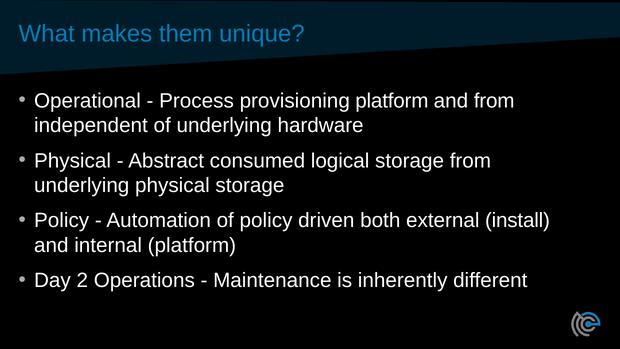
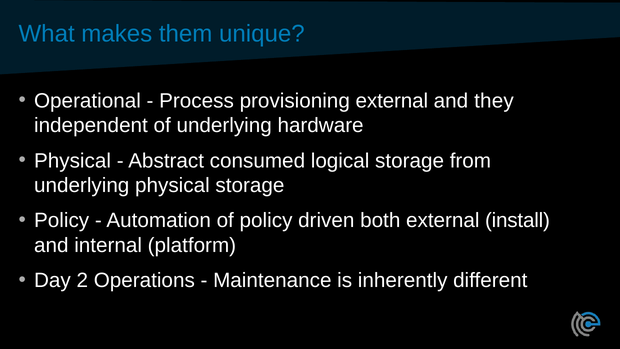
provisioning platform: platform -> external
and from: from -> they
